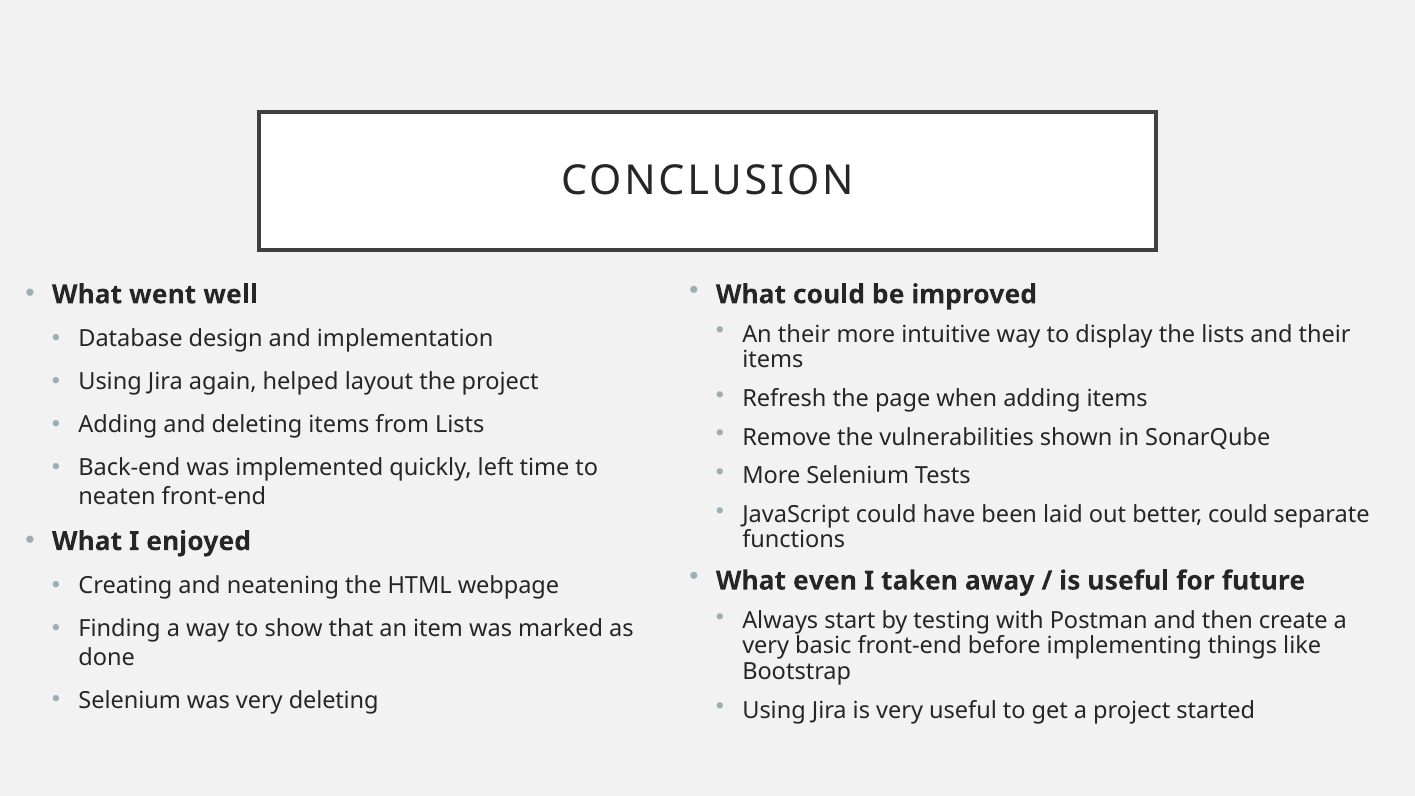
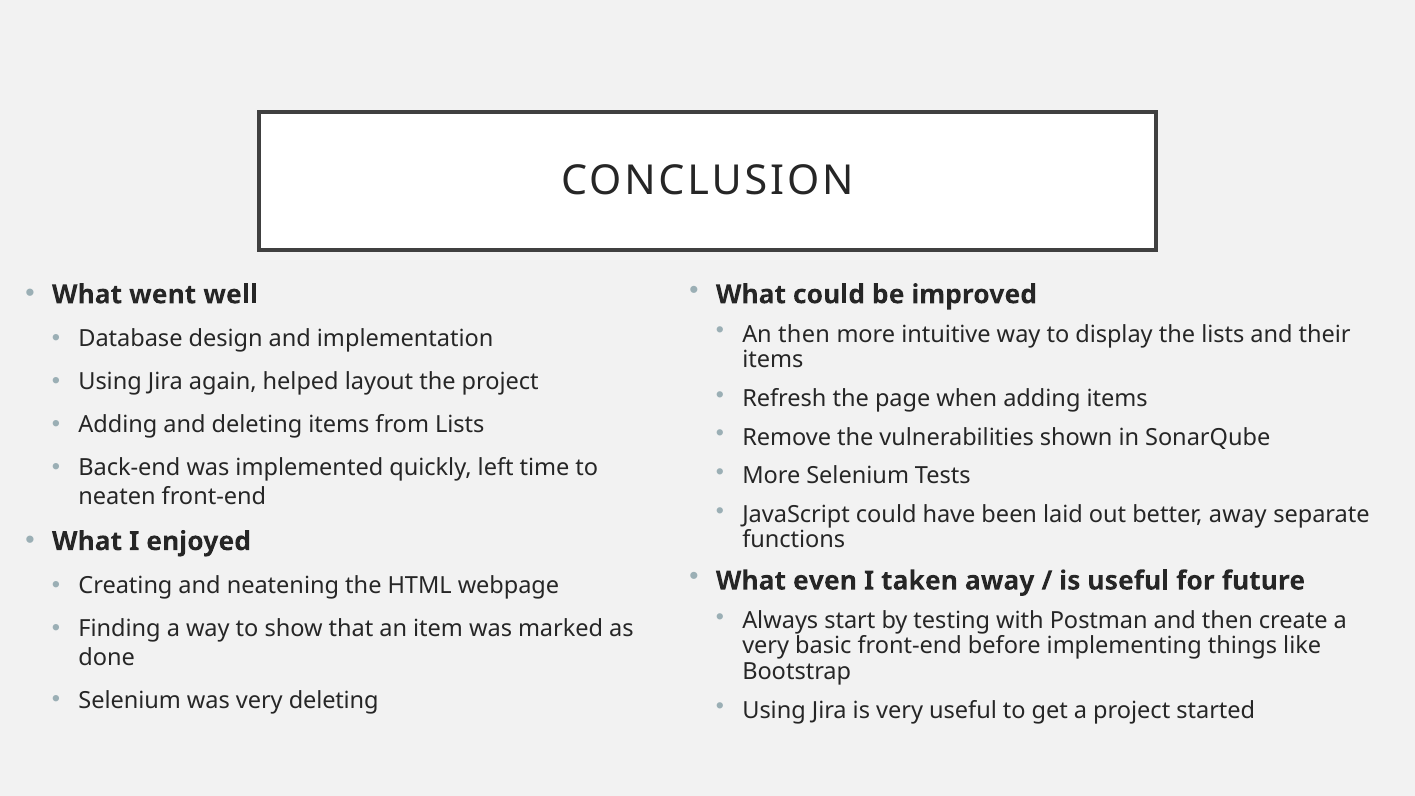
An their: their -> then
better could: could -> away
